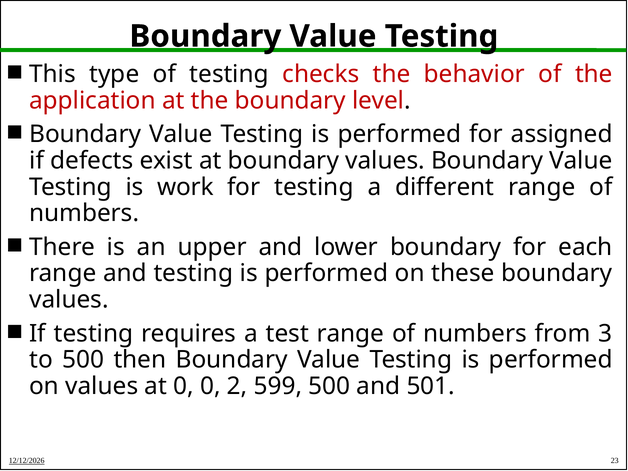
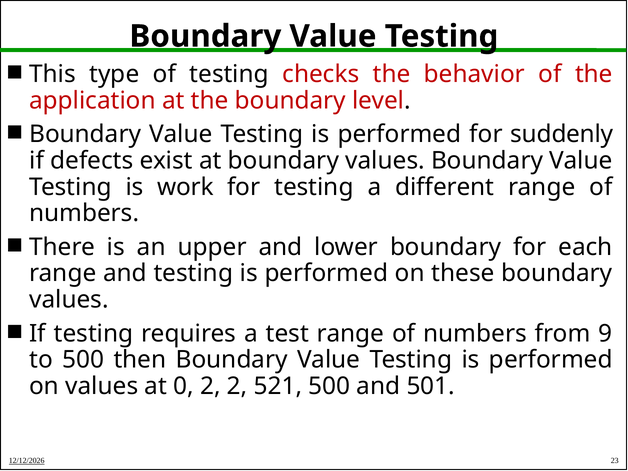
assigned: assigned -> suddenly
3: 3 -> 9
0 0: 0 -> 2
599: 599 -> 521
